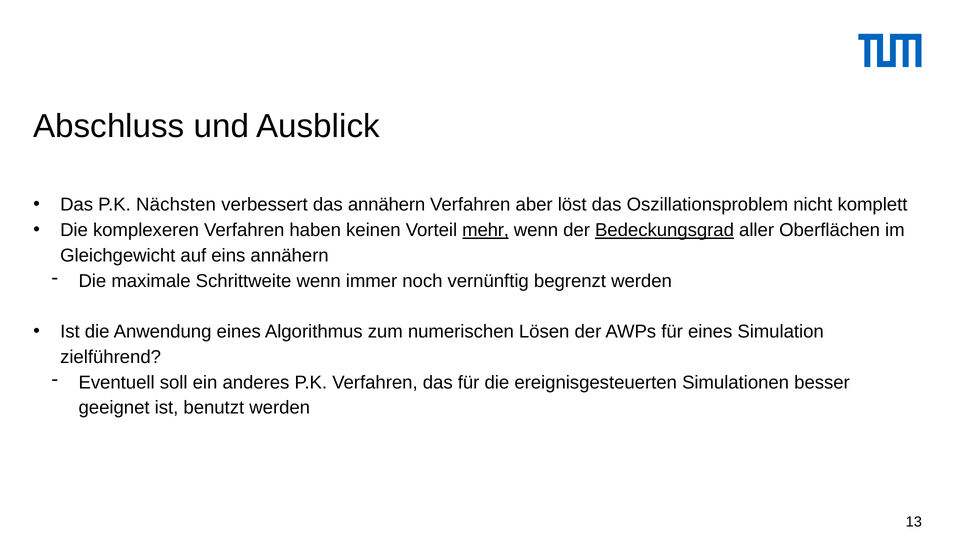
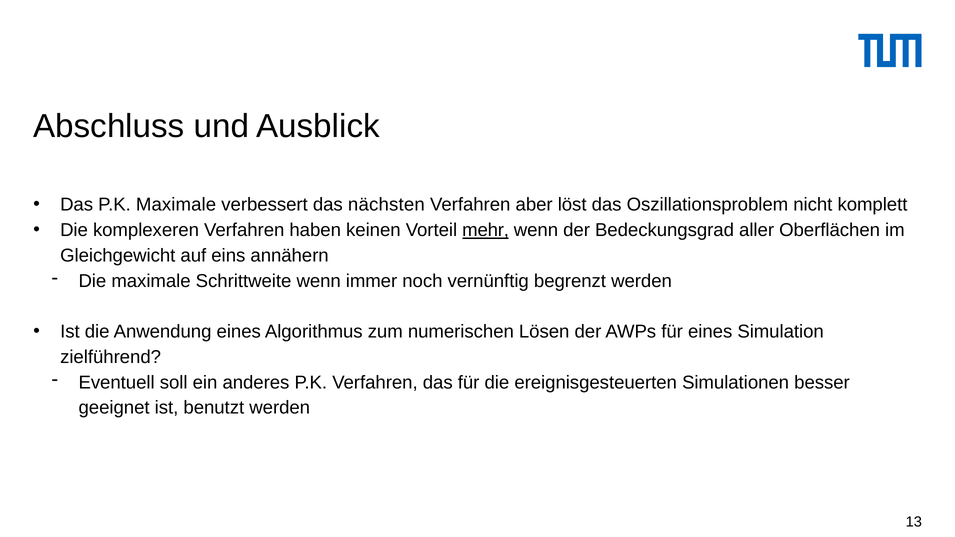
P.K Nächsten: Nächsten -> Maximale
das annähern: annähern -> nächsten
Bedeckungsgrad underline: present -> none
